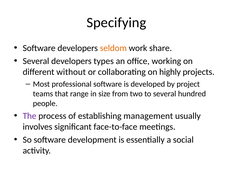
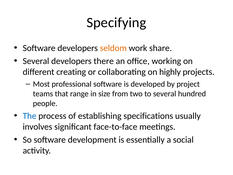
types: types -> there
without: without -> creating
The colour: purple -> blue
management: management -> specifications
